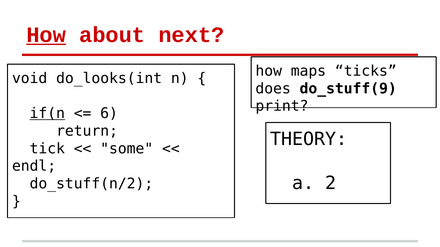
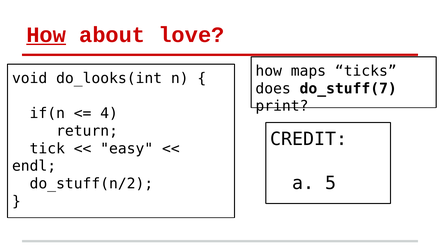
next: next -> love
do_stuff(9: do_stuff(9 -> do_stuff(7
if(n underline: present -> none
6: 6 -> 4
THEORY: THEORY -> CREDIT
some: some -> easy
2: 2 -> 5
